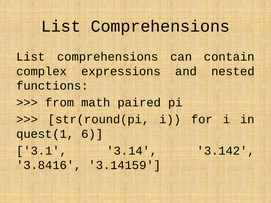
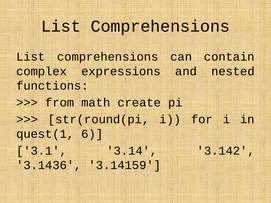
paired: paired -> create
3.8416: 3.8416 -> 3.1436
